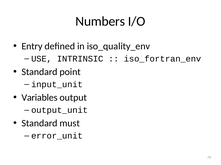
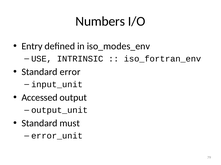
iso_quality_env: iso_quality_env -> iso_modes_env
point: point -> error
Variables: Variables -> Accessed
